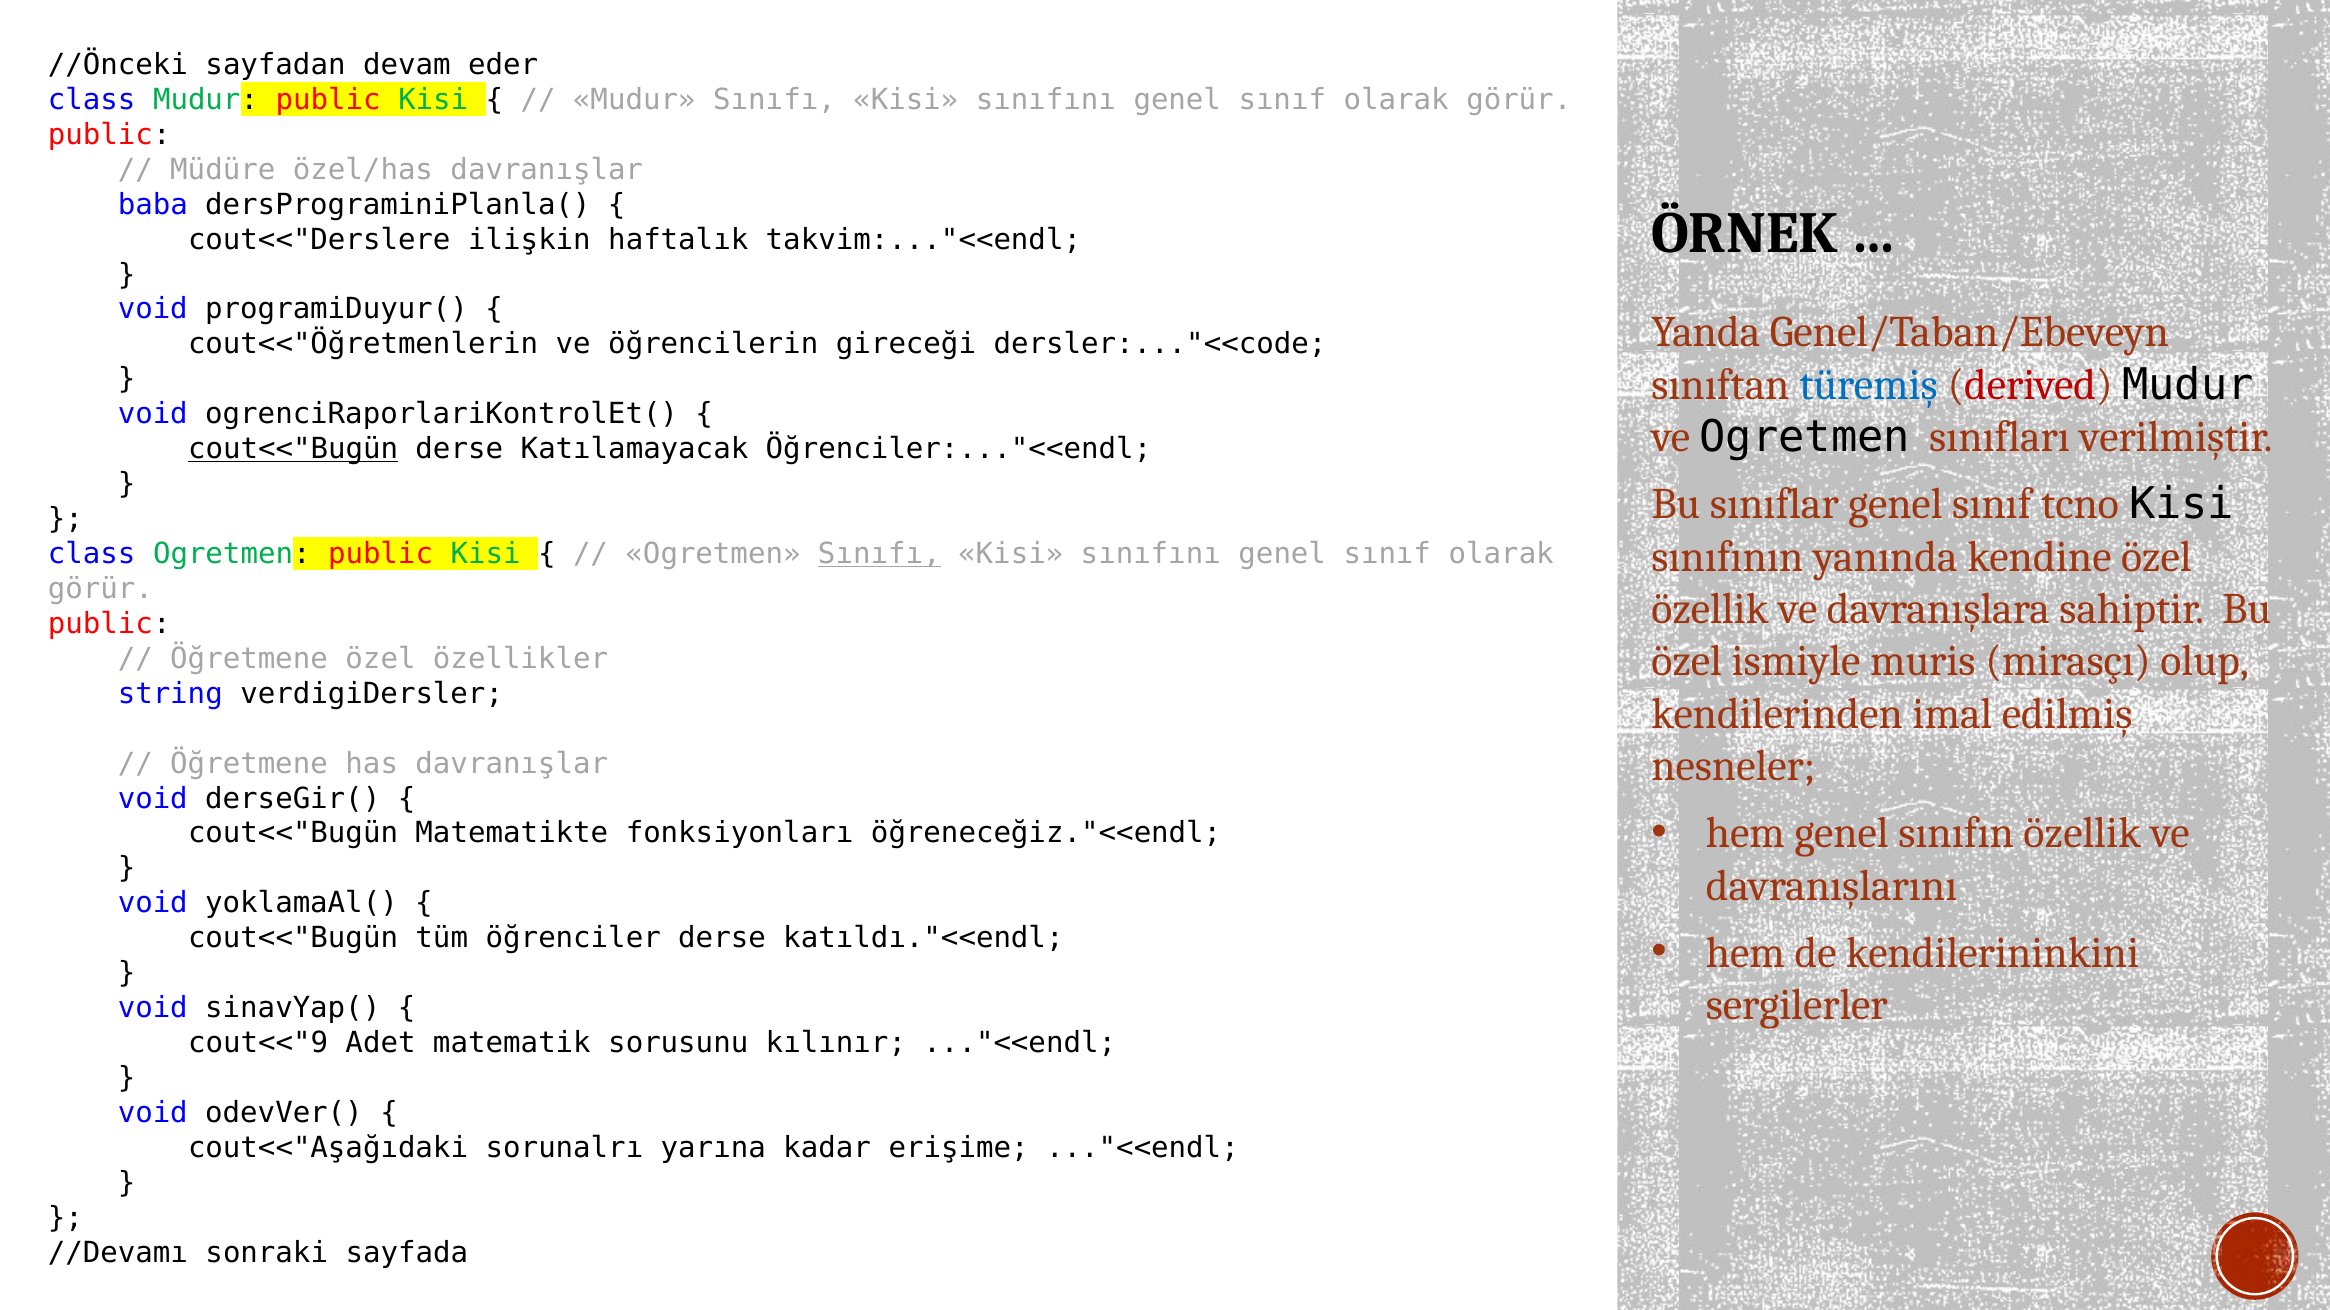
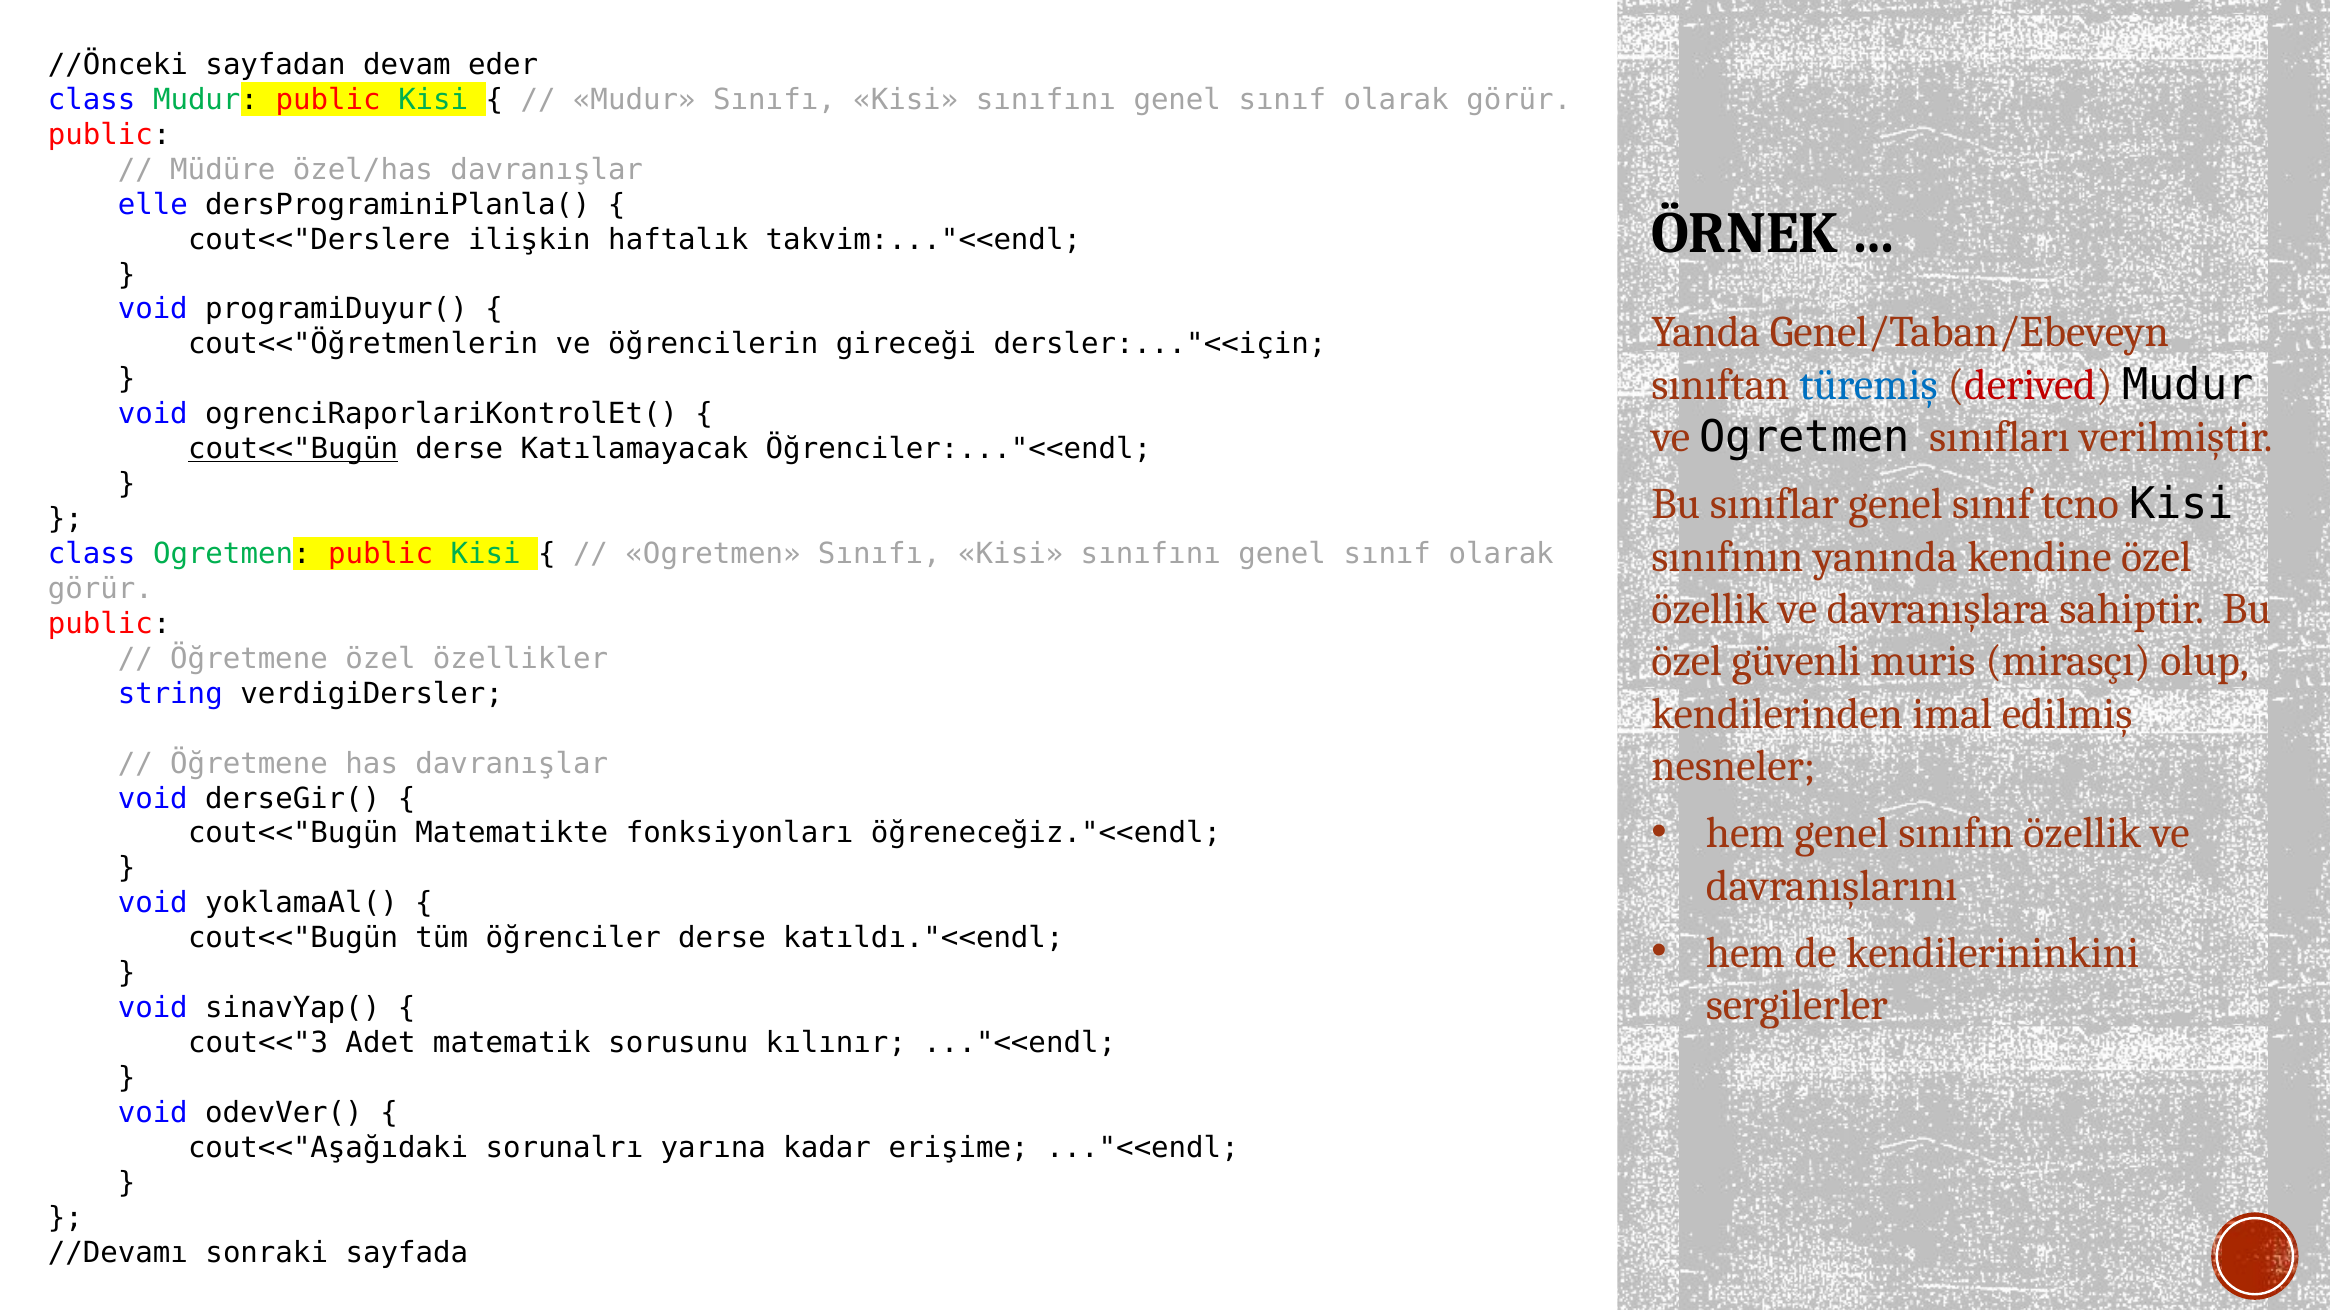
baba: baba -> elle
dersler:..."<<code: dersler:..."<<code -> dersler:..."<<için
Sınıfı at (879, 554) underline: present -> none
ismiyle: ismiyle -> güvenli
cout<<"9: cout<<"9 -> cout<<"3
